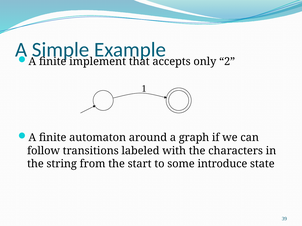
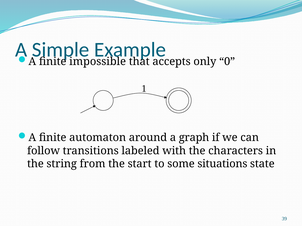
implement: implement -> impossible
2: 2 -> 0
introduce: introduce -> situations
